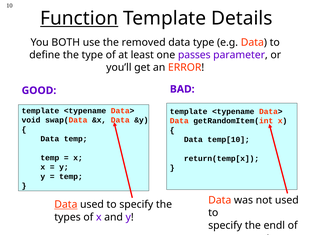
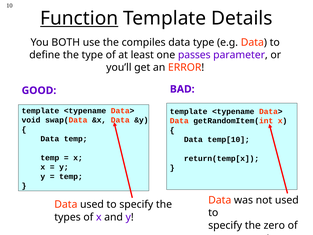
removed: removed -> compiles
Data at (66, 204) underline: present -> none
endl: endl -> zero
